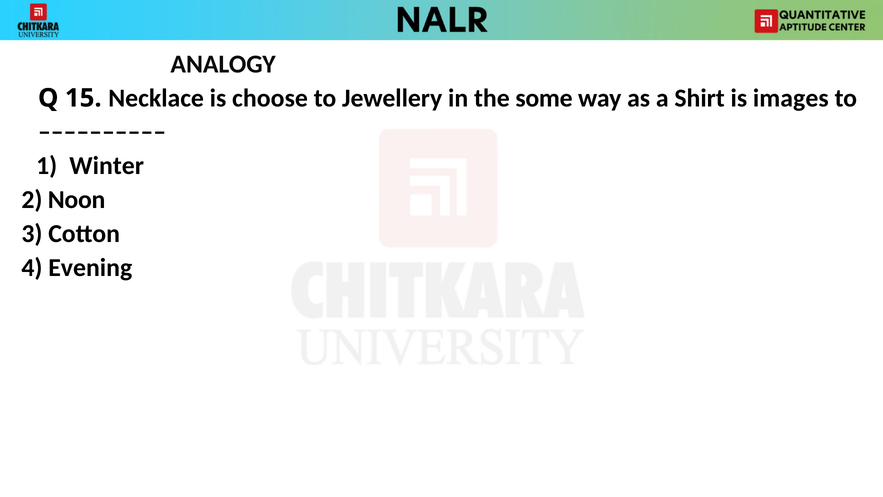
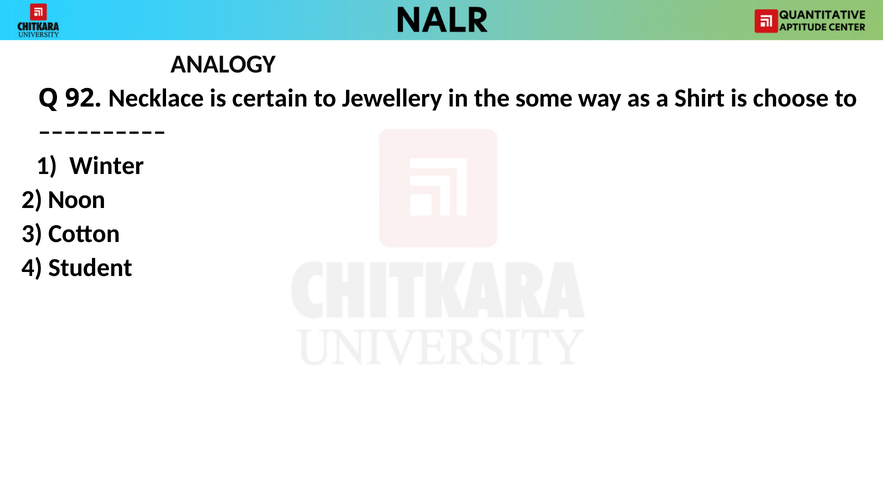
15: 15 -> 92
choose: choose -> certain
images: images -> choose
Evening: Evening -> Student
